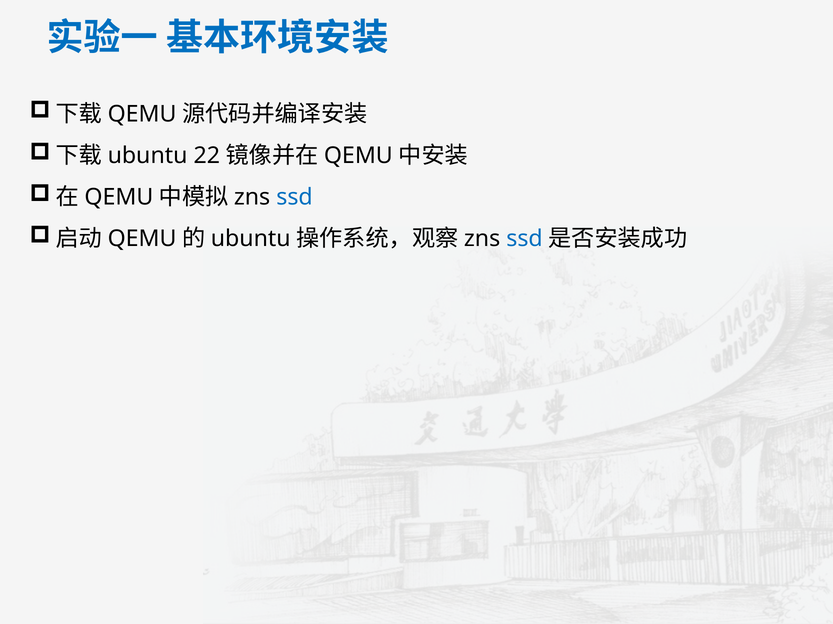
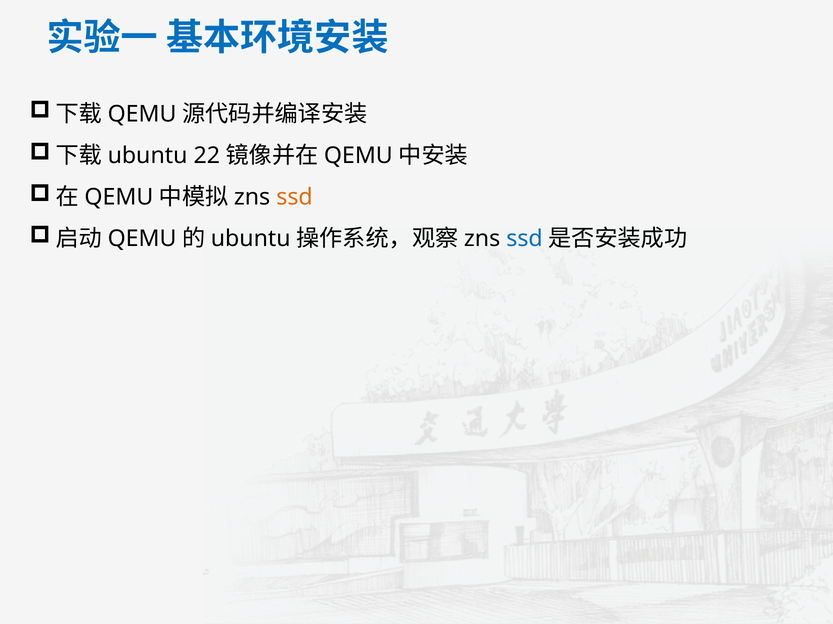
ssd at (294, 197) colour: blue -> orange
